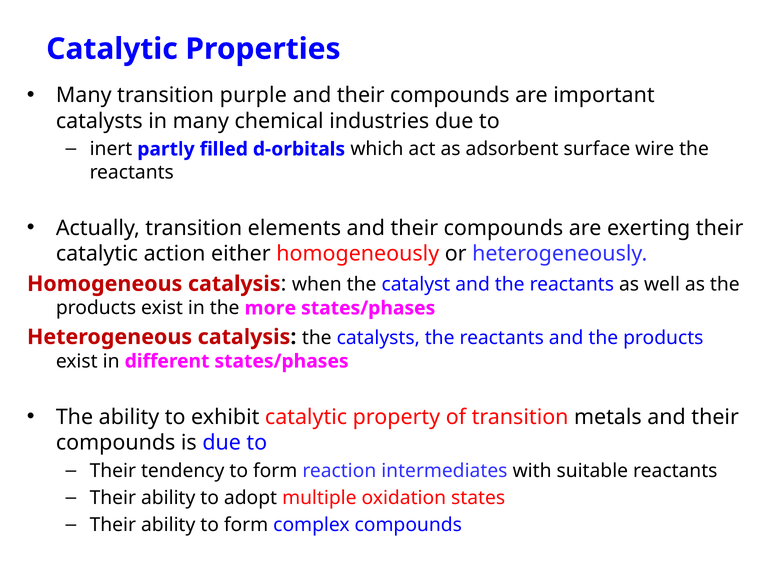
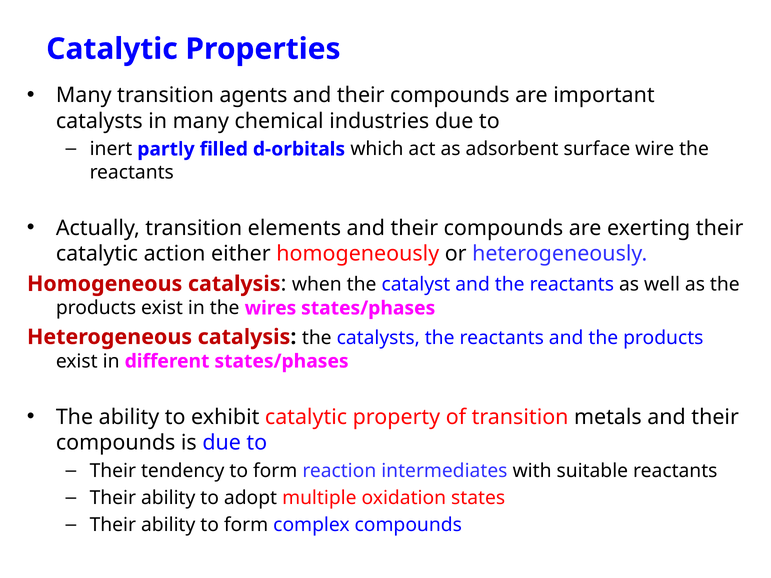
purple: purple -> agents
more: more -> wires
